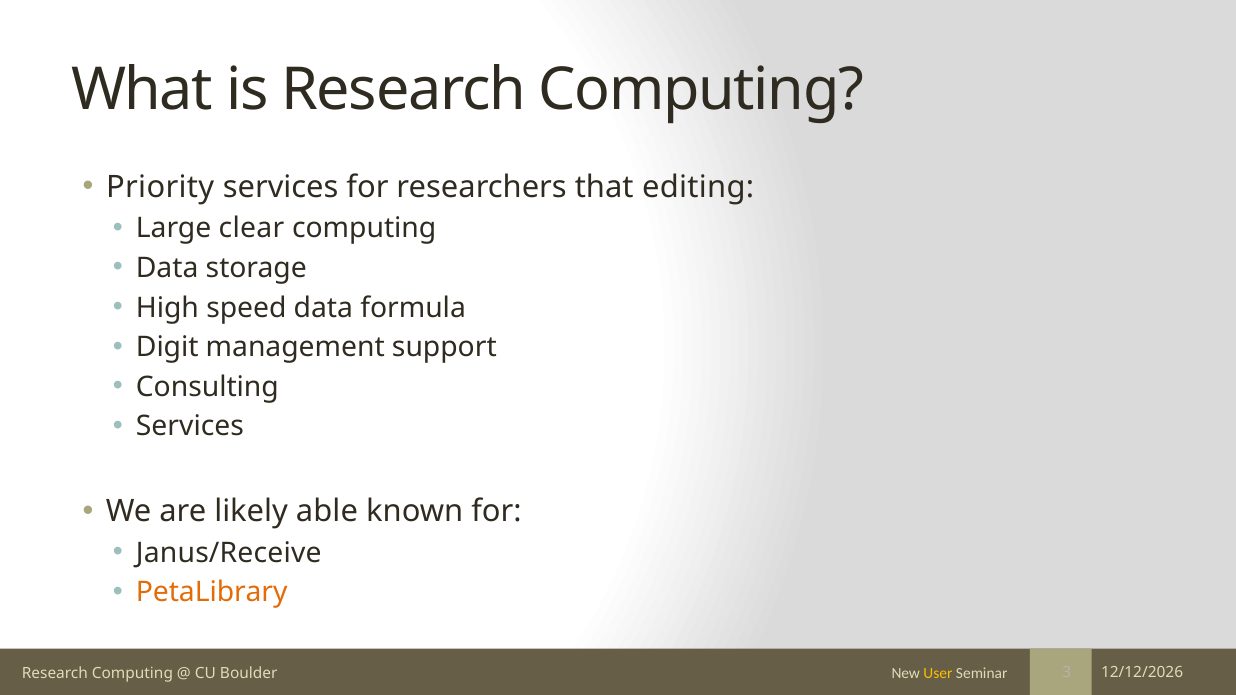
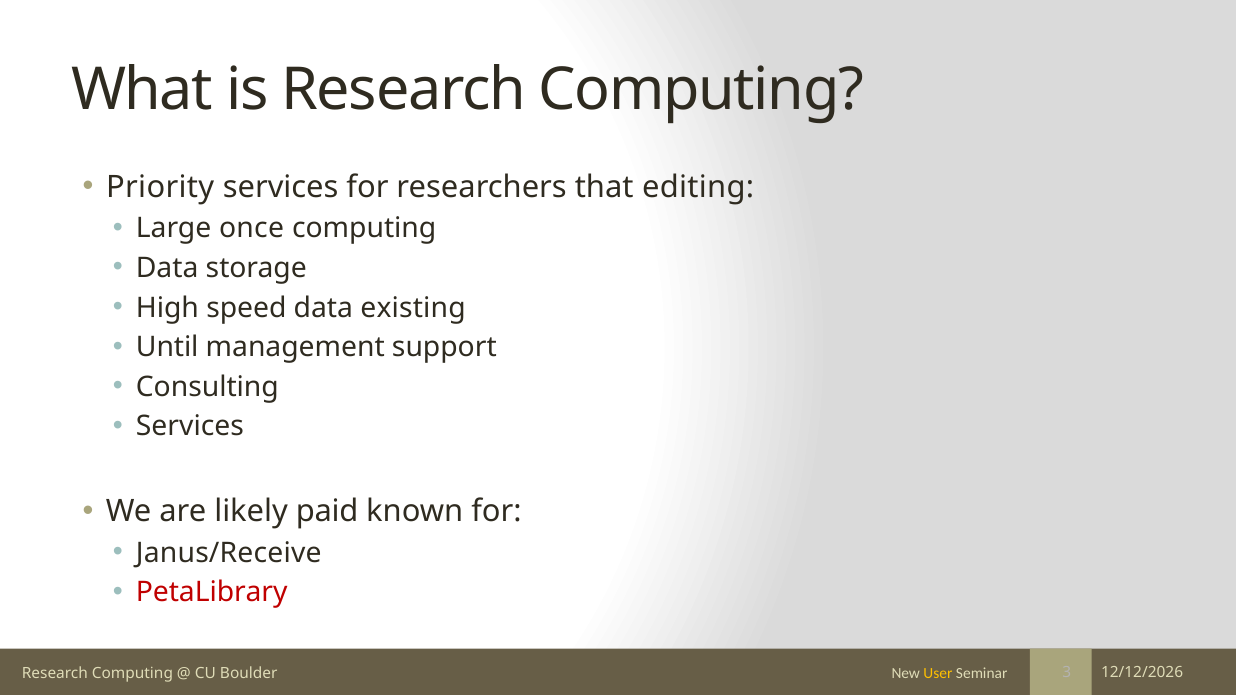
clear: clear -> once
formula: formula -> existing
Digit: Digit -> Until
able: able -> paid
PetaLibrary colour: orange -> red
